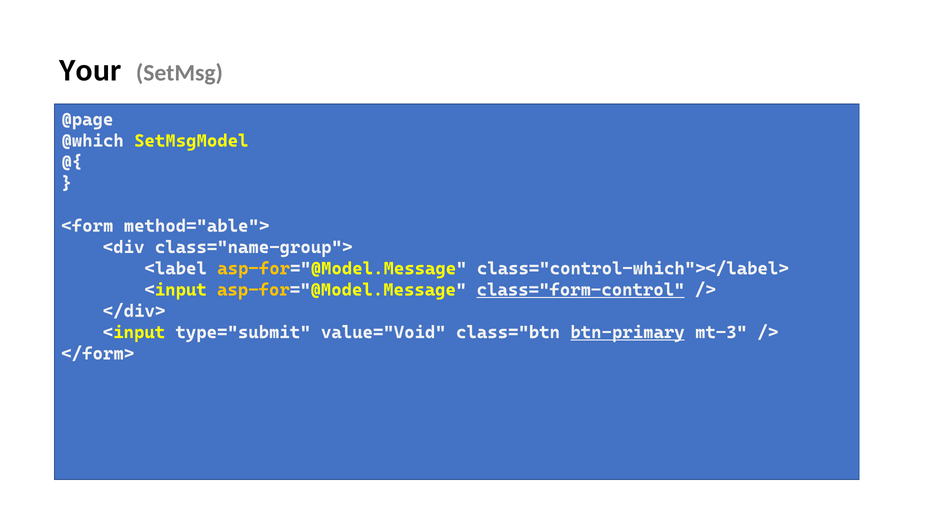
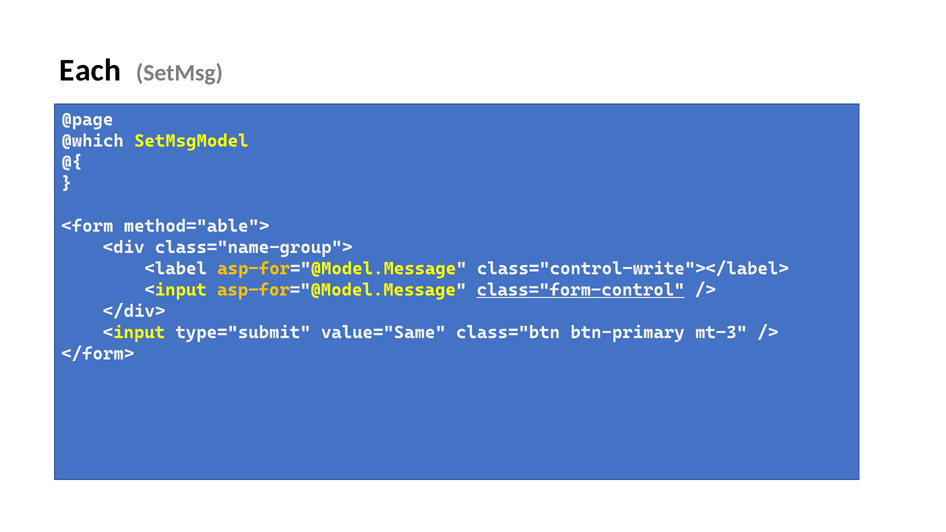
Your: Your -> Each
class="control-which"></label>: class="control-which"></label> -> class="control-write"></label>
value="Void: value="Void -> value="Same
btn-primary underline: present -> none
